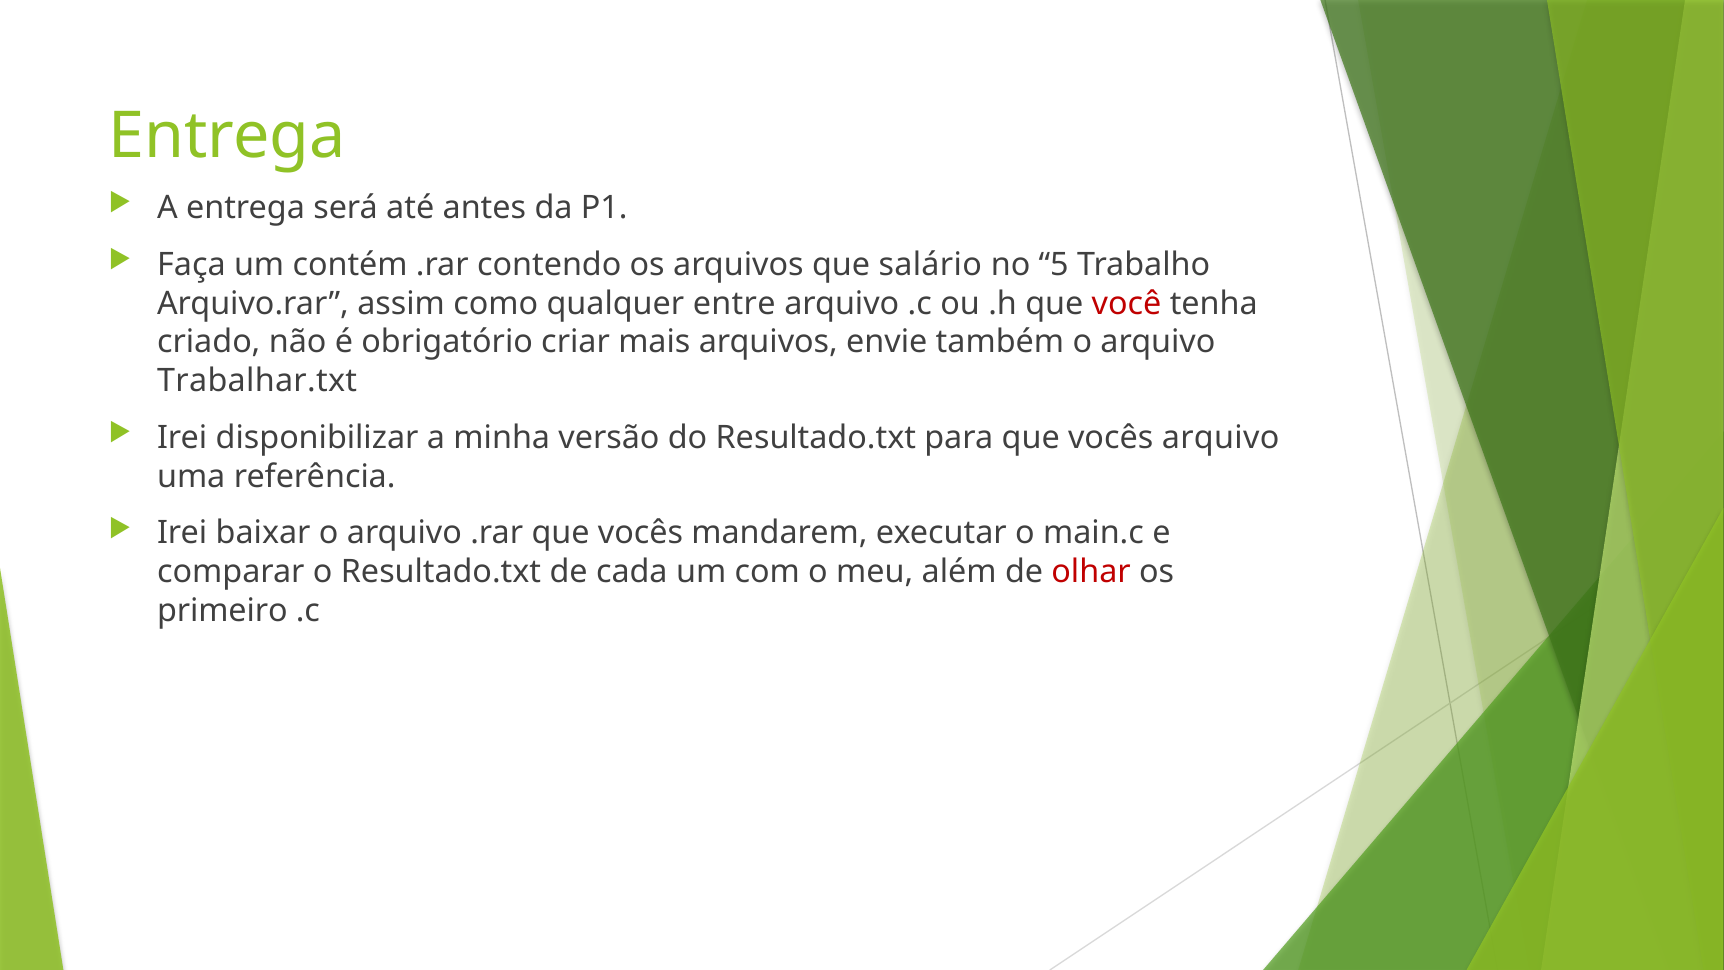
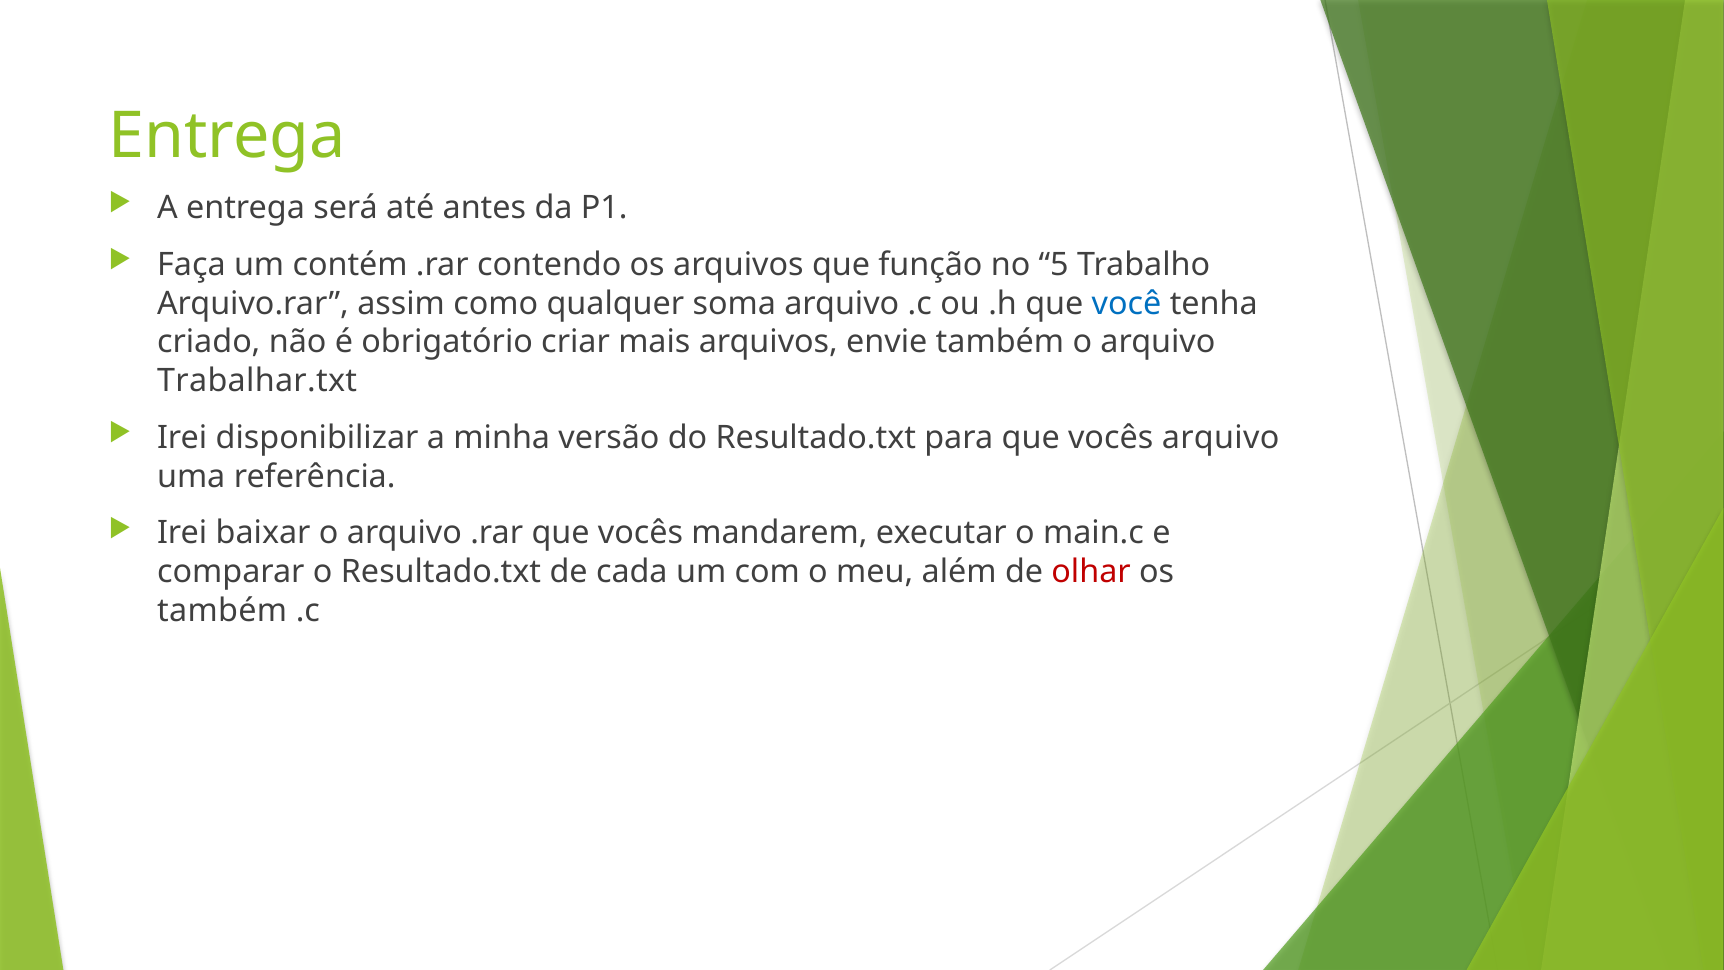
salário: salário -> função
entre: entre -> soma
você colour: red -> blue
primeiro at (222, 611): primeiro -> também
